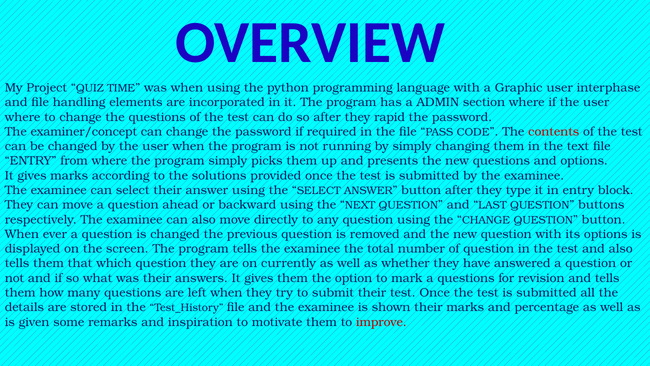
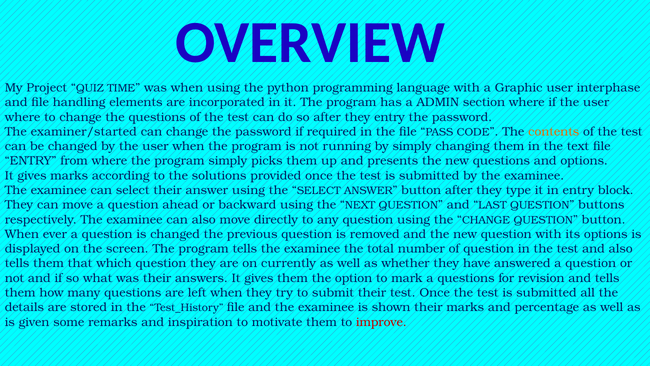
they rapid: rapid -> entry
examiner/concept: examiner/concept -> examiner/started
contents colour: red -> orange
